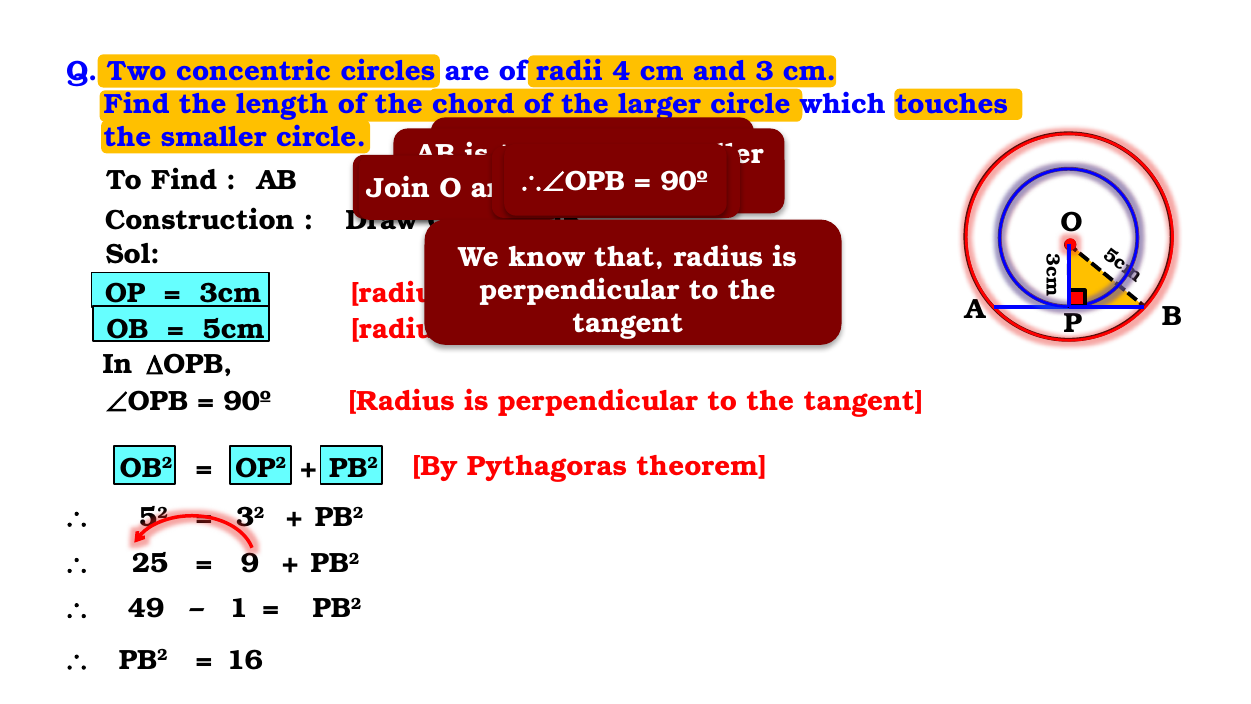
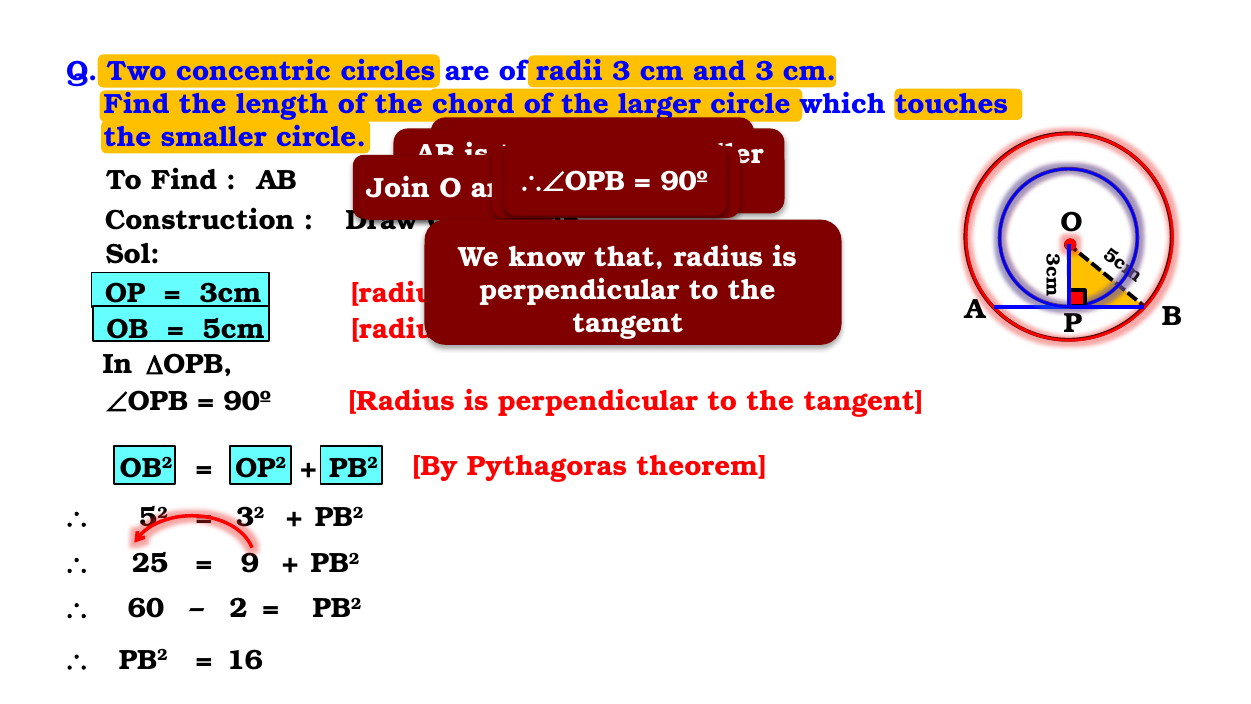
radii 4: 4 -> 3
49: 49 -> 60
1: 1 -> 2
